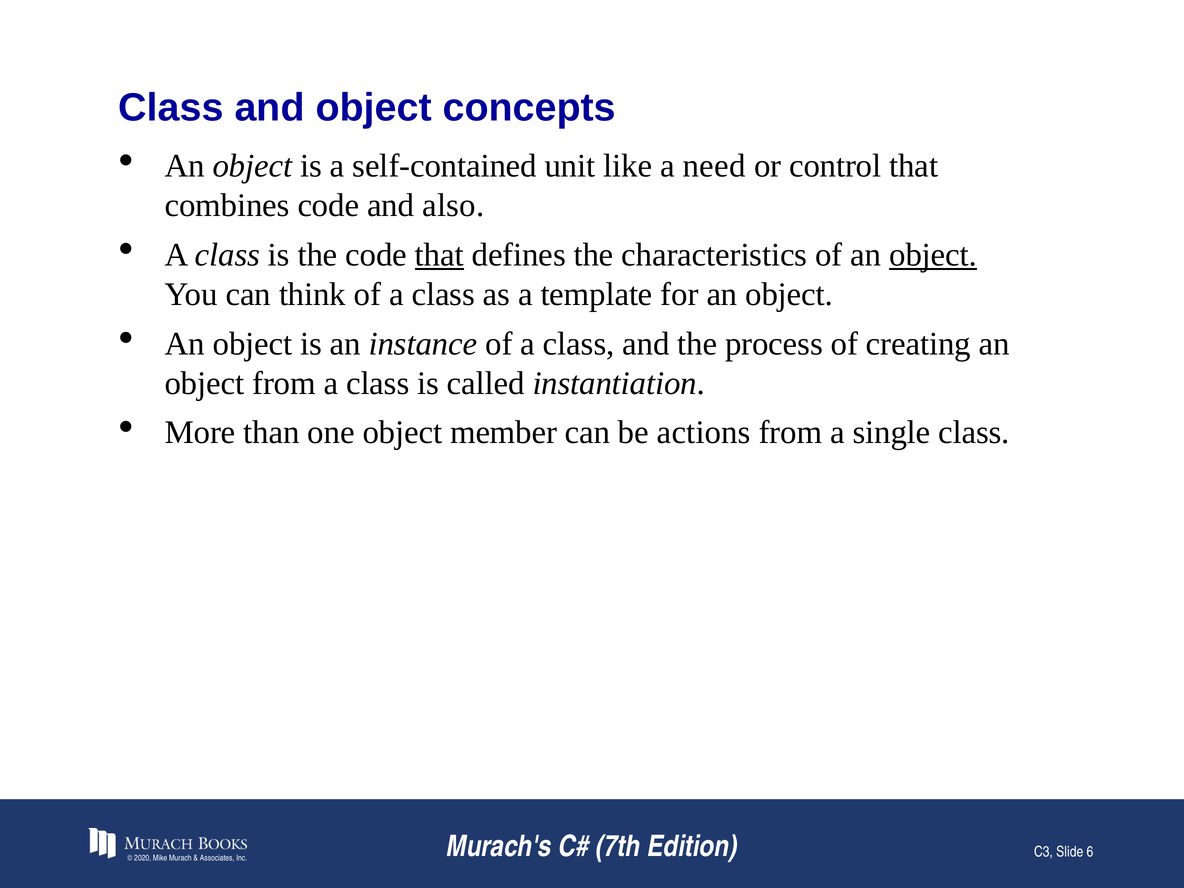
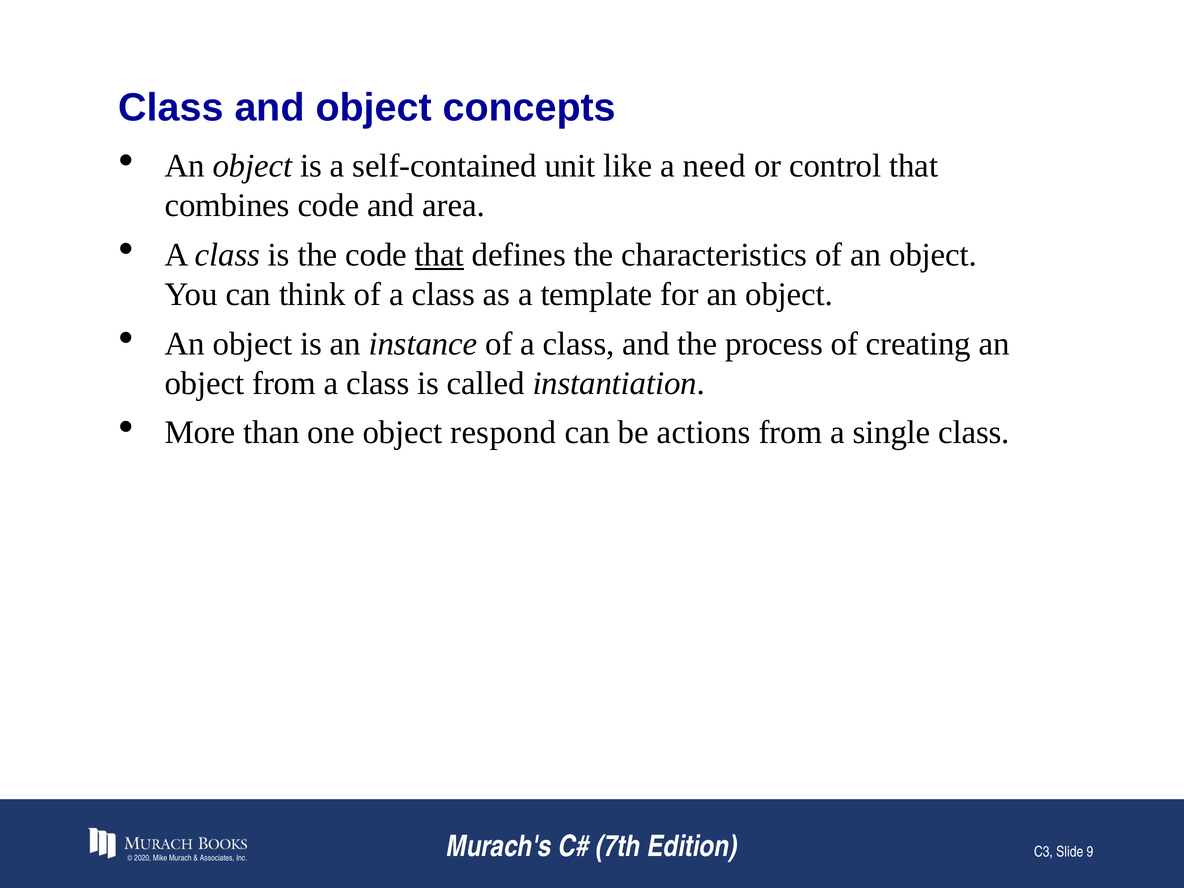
also: also -> area
object at (933, 255) underline: present -> none
member: member -> respond
6: 6 -> 9
